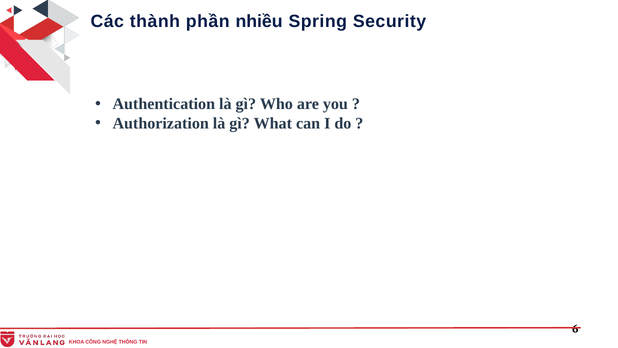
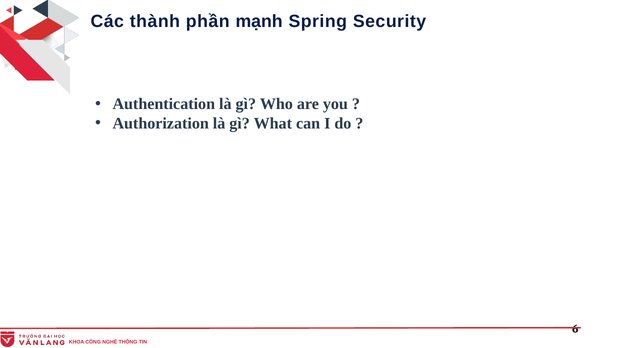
nhiều: nhiều -> mạnh
